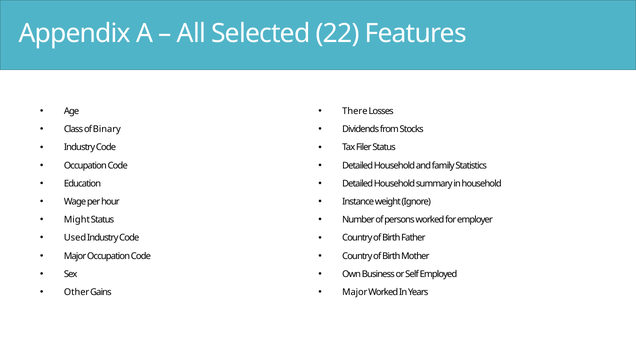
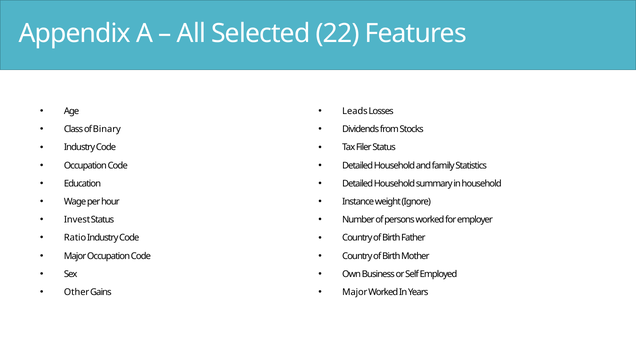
There: There -> Leads
Might: Might -> Invest
Used: Used -> Ratio
